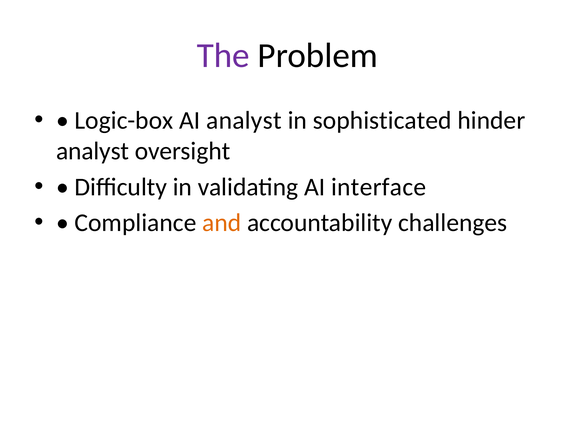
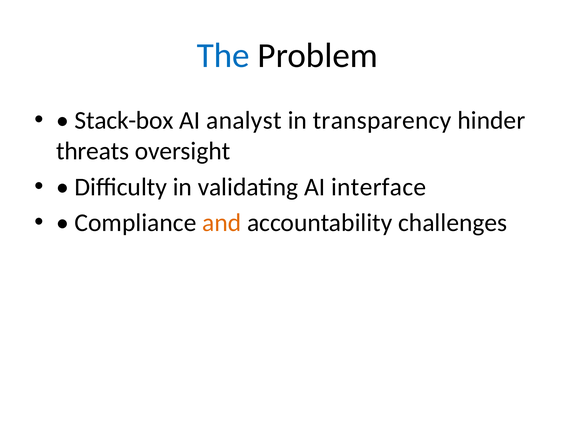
The colour: purple -> blue
Logic-box: Logic-box -> Stack-box
sophisticated: sophisticated -> transparency
analyst at (93, 151): analyst -> threats
